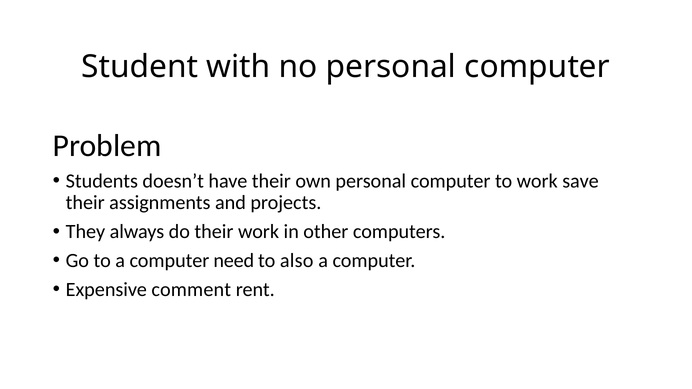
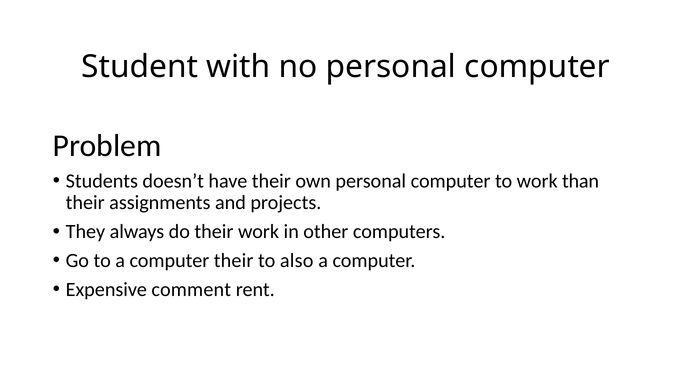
save: save -> than
computer need: need -> their
